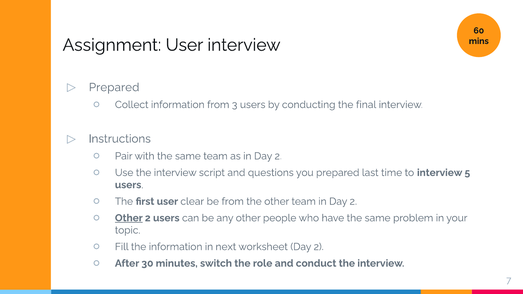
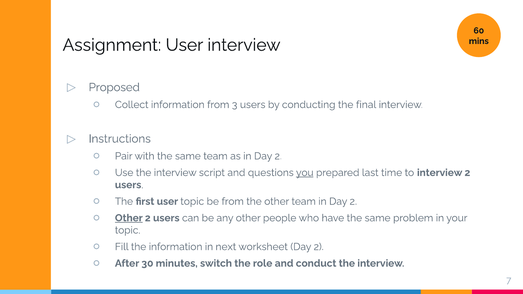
Prepared at (114, 87): Prepared -> Proposed
you underline: none -> present
interview 5: 5 -> 2
user clear: clear -> topic
